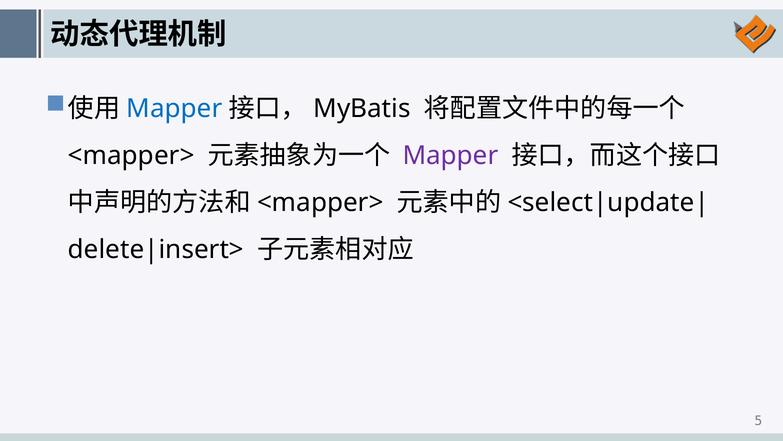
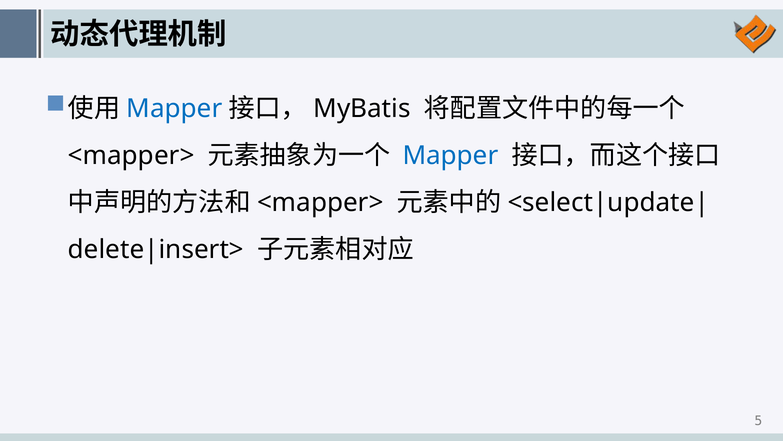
Mapper at (450, 155) colour: purple -> blue
